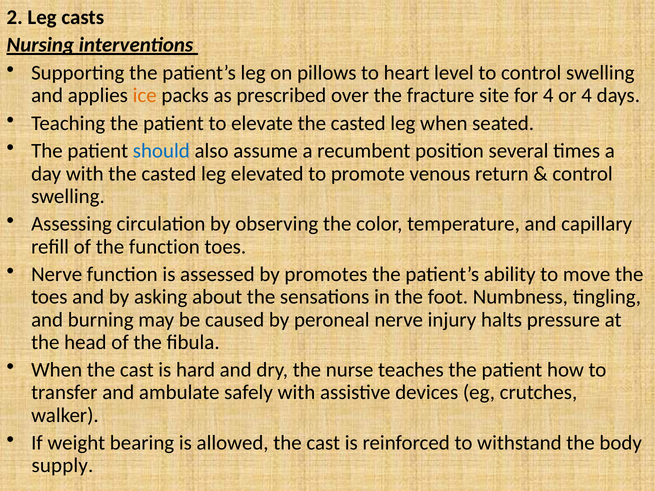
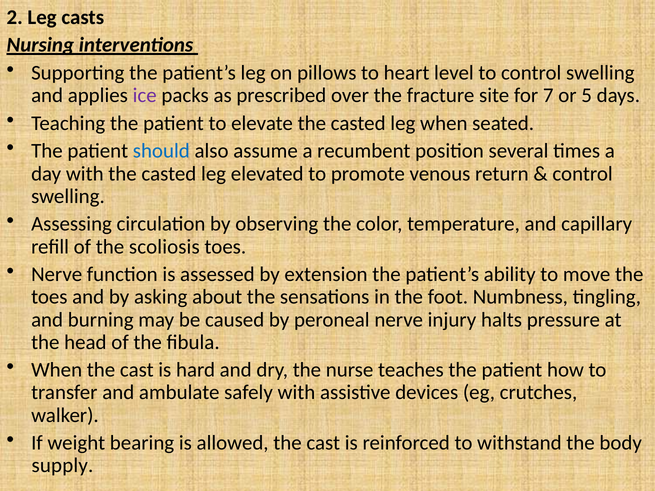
ice colour: orange -> purple
for 4: 4 -> 7
or 4: 4 -> 5
the function: function -> scoliosis
promotes: promotes -> extension
